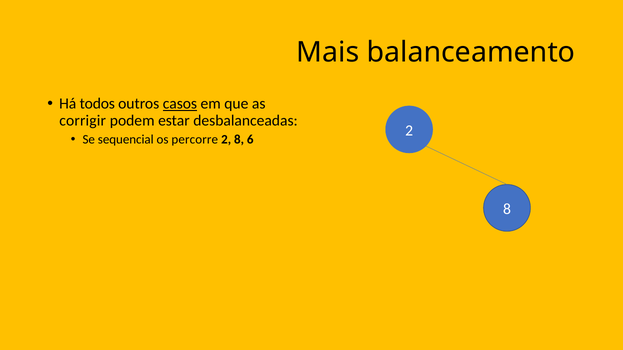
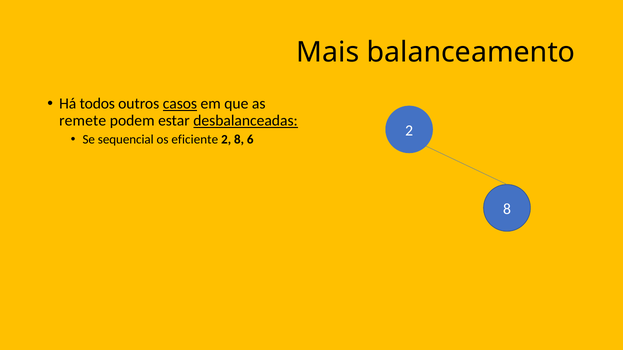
corrigir: corrigir -> remete
desbalanceadas underline: none -> present
percorre: percorre -> eficiente
